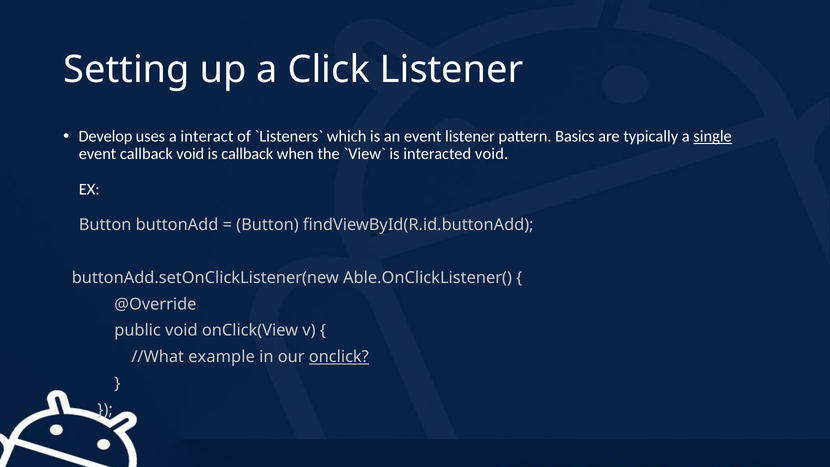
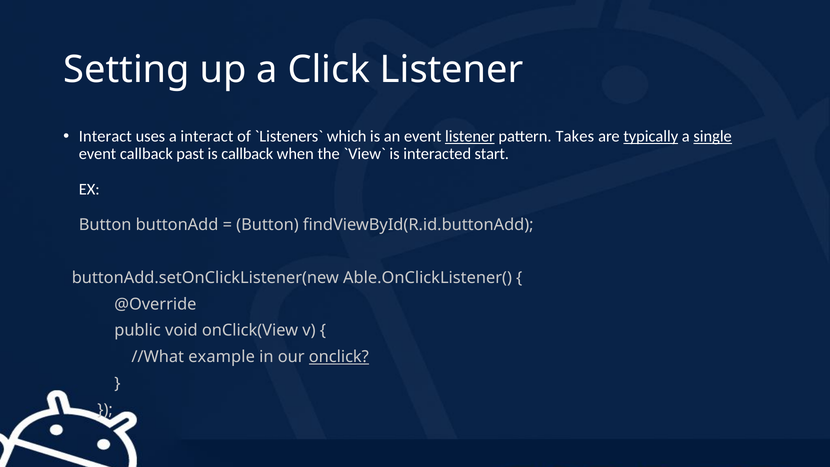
Develop at (105, 136): Develop -> Interact
listener at (470, 136) underline: none -> present
Basics: Basics -> Takes
typically underline: none -> present
callback void: void -> past
interacted void: void -> start
